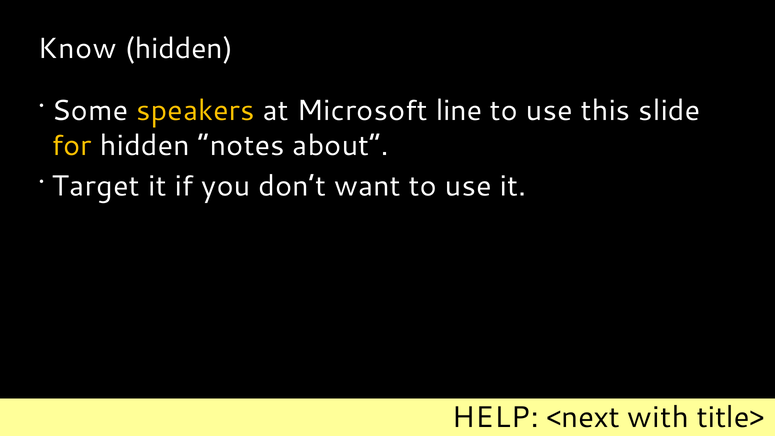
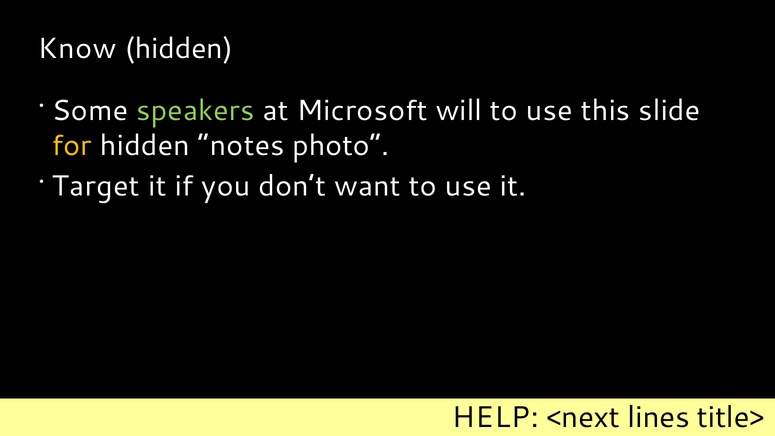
speakers colour: yellow -> light green
line: line -> will
about: about -> photo
with: with -> lines
